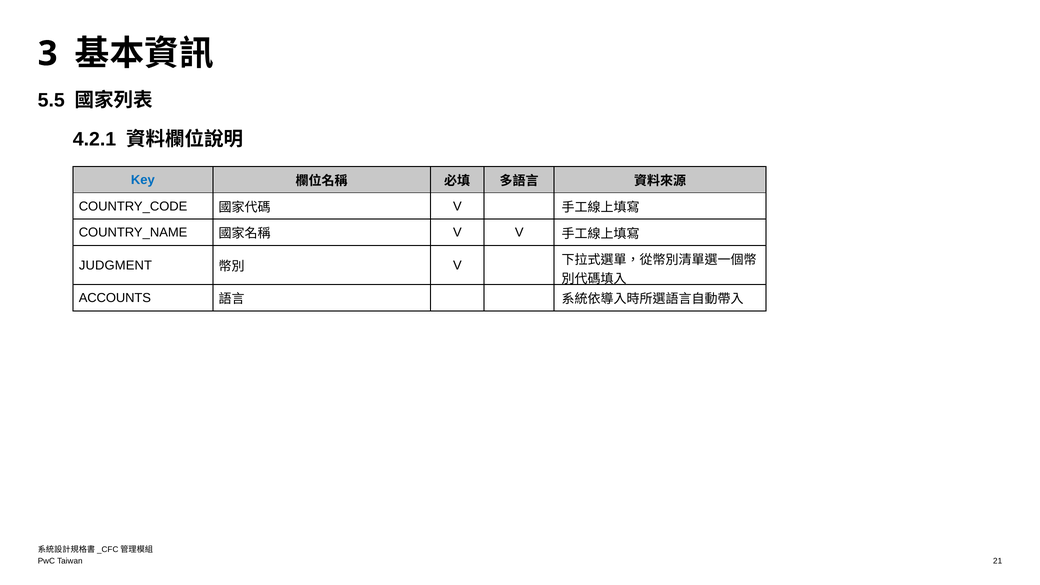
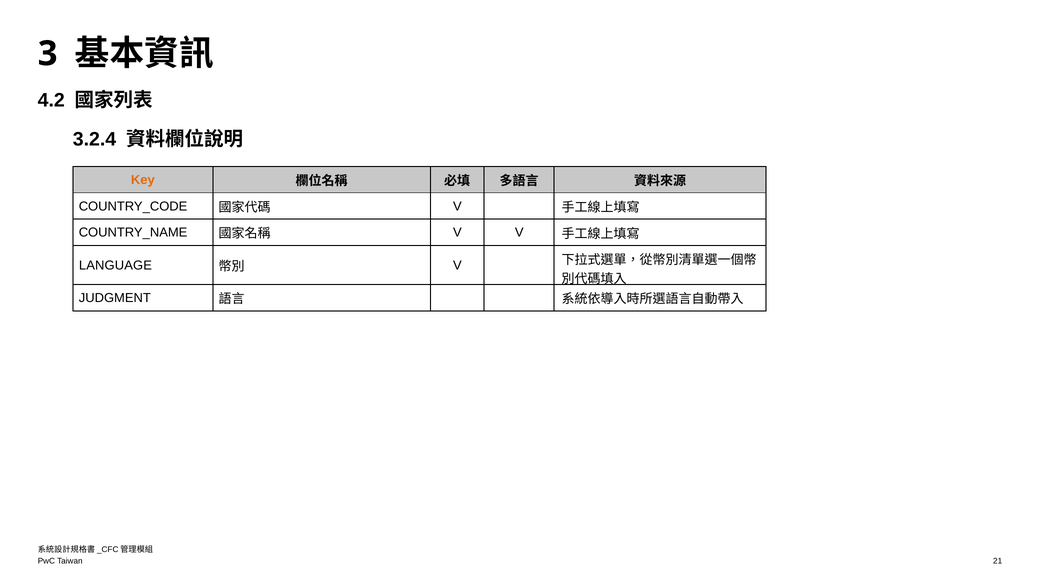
5.5: 5.5 -> 4.2
4.2.1: 4.2.1 -> 3.2.4
Key colour: blue -> orange
JUDGMENT: JUDGMENT -> LANGUAGE
ACCOUNTS: ACCOUNTS -> JUDGMENT
